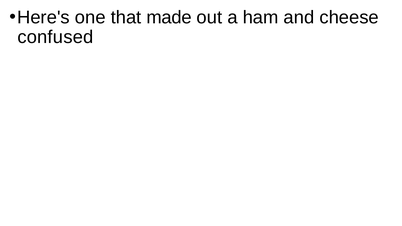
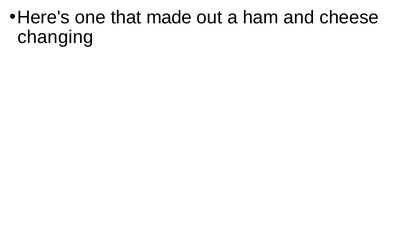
confused: confused -> changing
